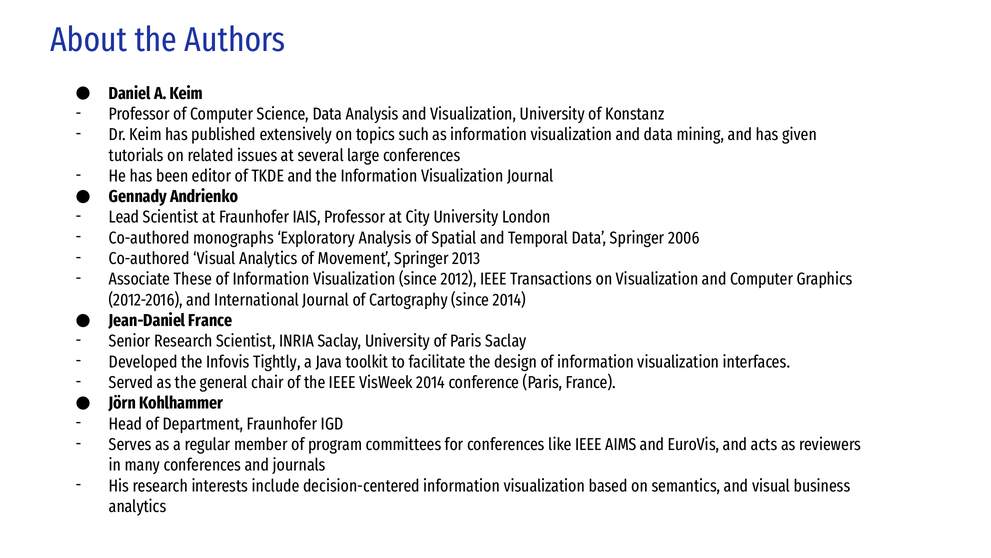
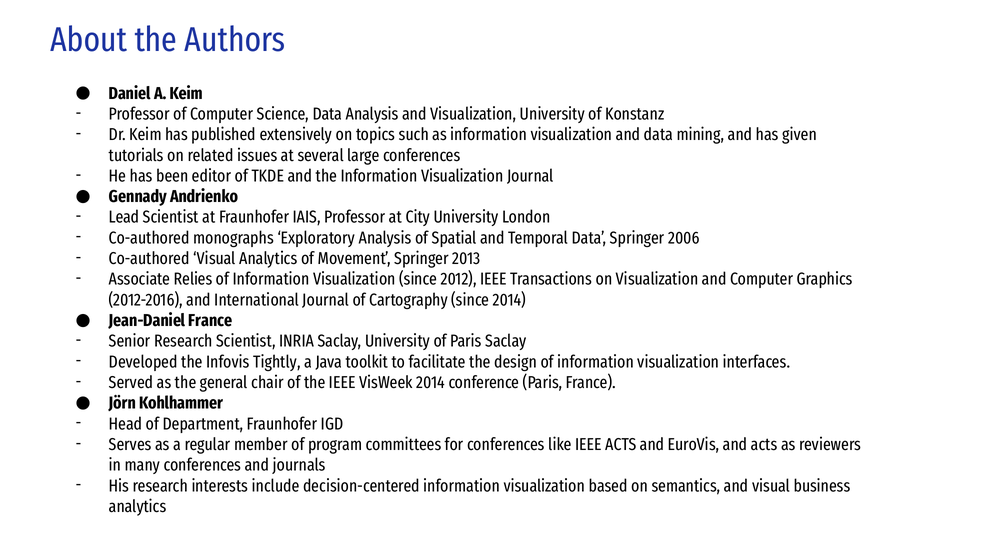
These: These -> Relies
IEEE AIMS: AIMS -> ACTS
